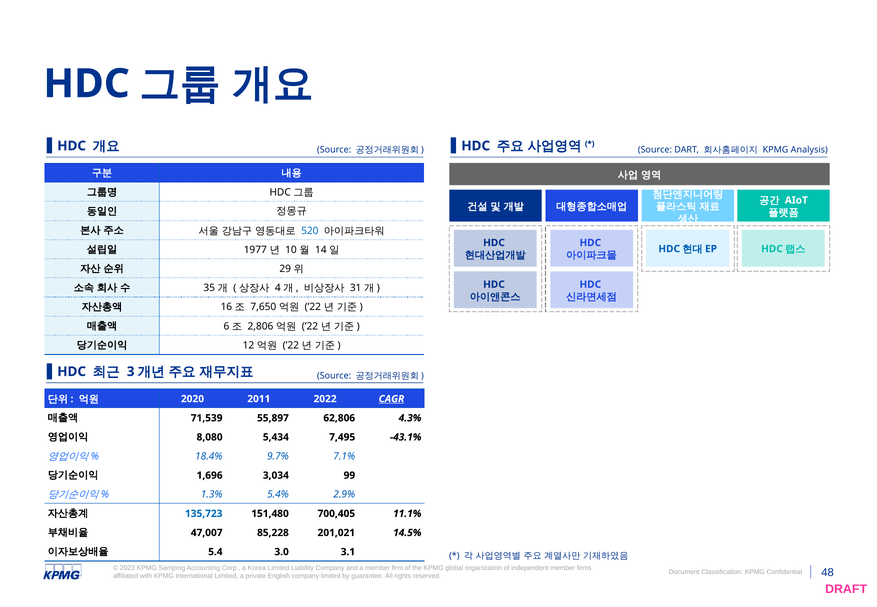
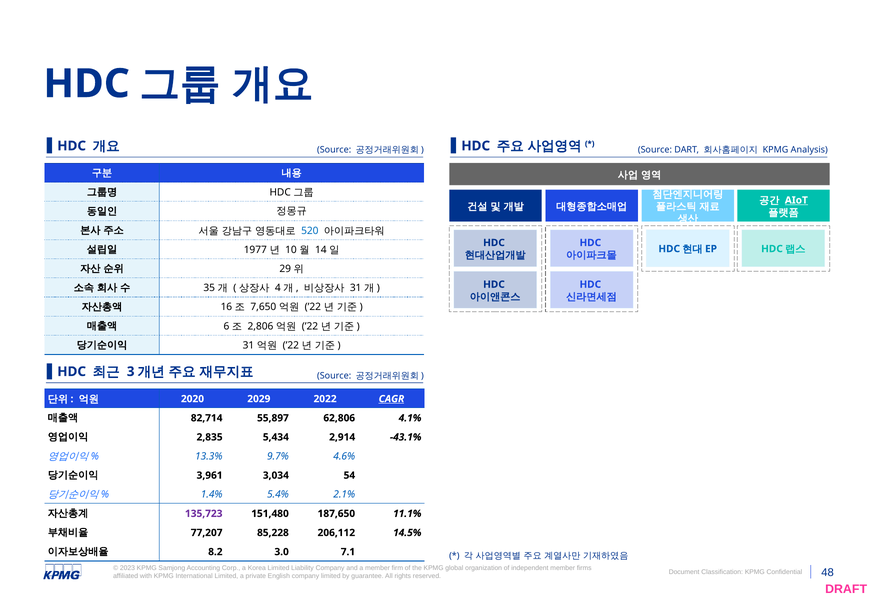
AIoT underline: none -> present
12 at (249, 345): 12 -> 31
2011: 2011 -> 2029
71,539: 71,539 -> 82,714
4.3%: 4.3% -> 4.1%
8,080: 8,080 -> 2,835
7,495: 7,495 -> 2,914
18.4%: 18.4% -> 13.3%
7.1%: 7.1% -> 4.6%
1,696: 1,696 -> 3,961
99: 99 -> 54
1.3%: 1.3% -> 1.4%
2.9%: 2.9% -> 2.1%
135,723 colour: blue -> purple
700,405: 700,405 -> 187,650
47,007: 47,007 -> 77,207
201,021: 201,021 -> 206,112
5.4: 5.4 -> 8.2
3.1: 3.1 -> 7.1
